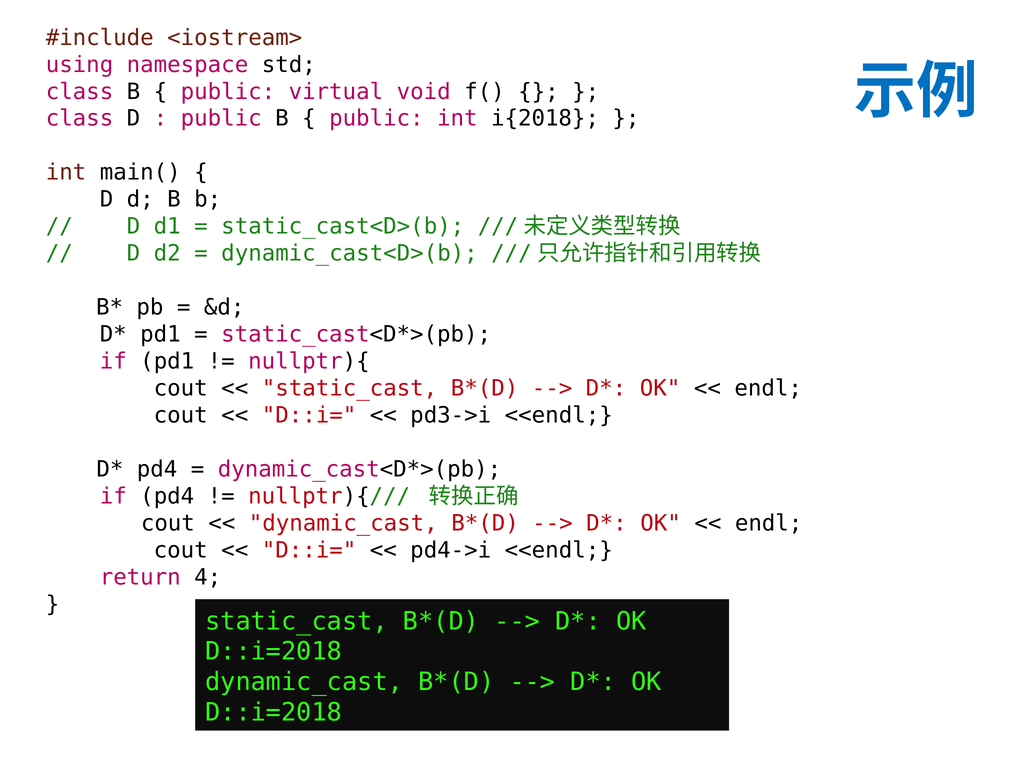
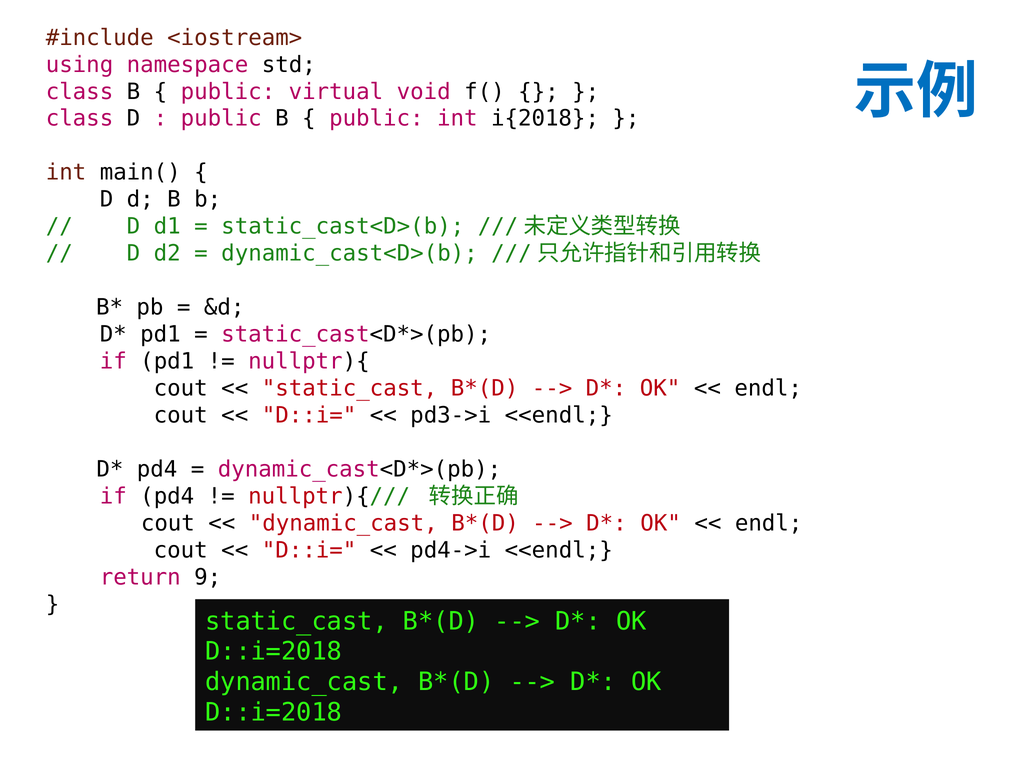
4: 4 -> 9
